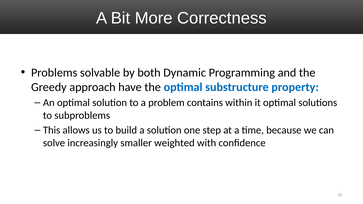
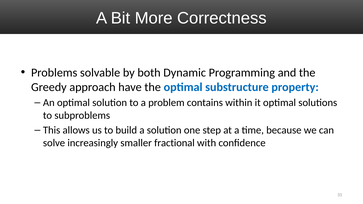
weighted: weighted -> fractional
